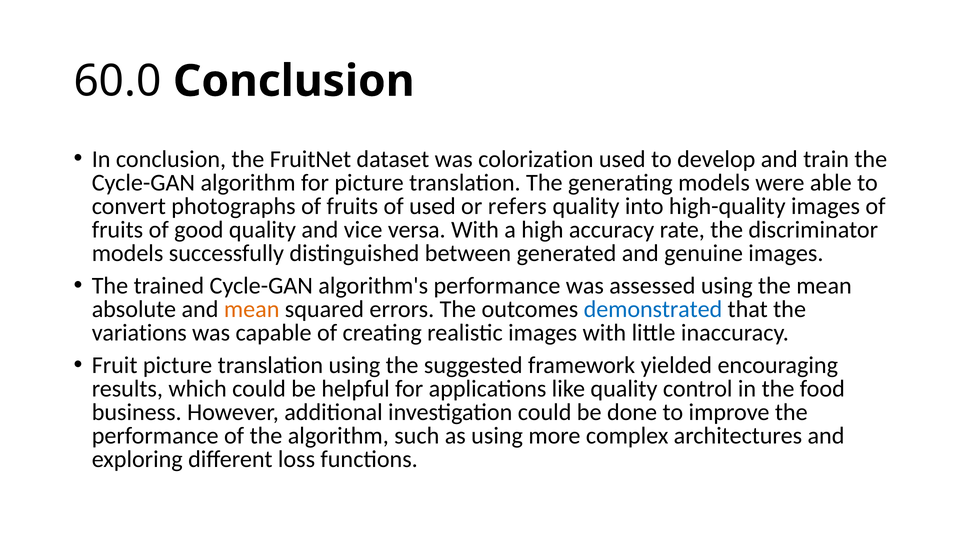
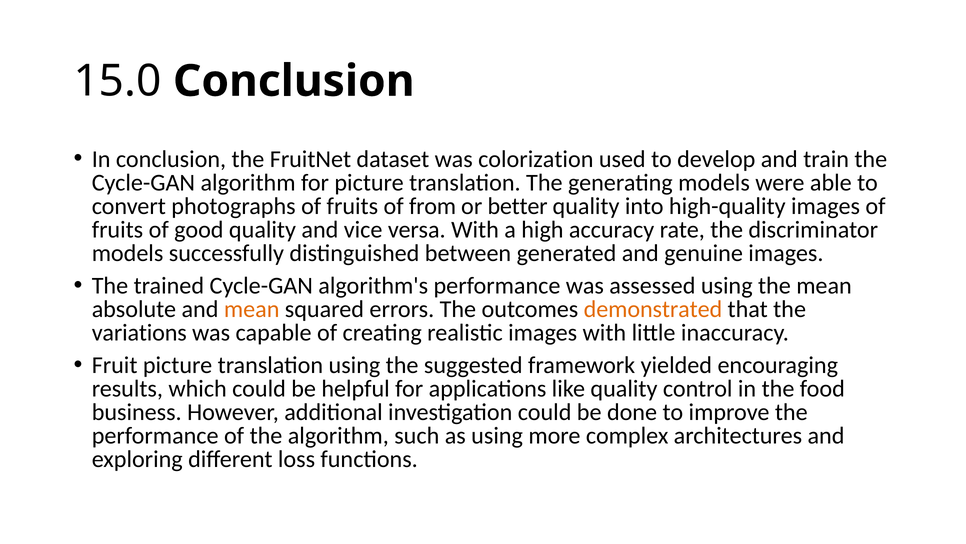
60.0: 60.0 -> 15.0
of used: used -> from
refers: refers -> better
demonstrated colour: blue -> orange
